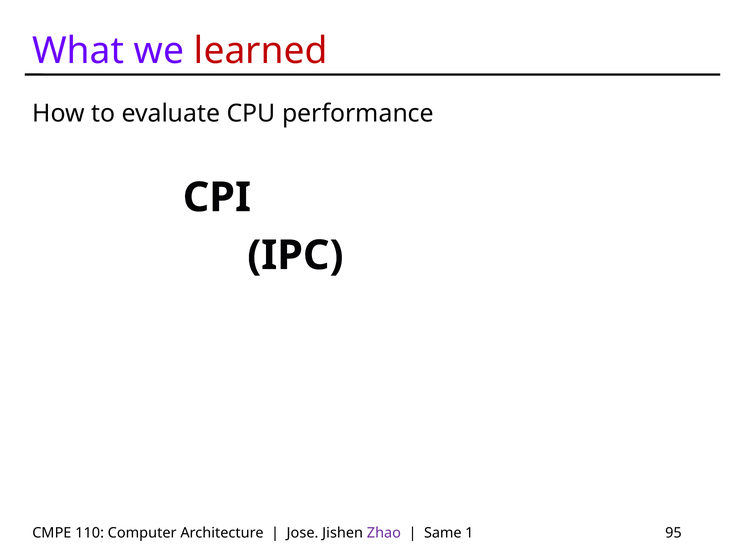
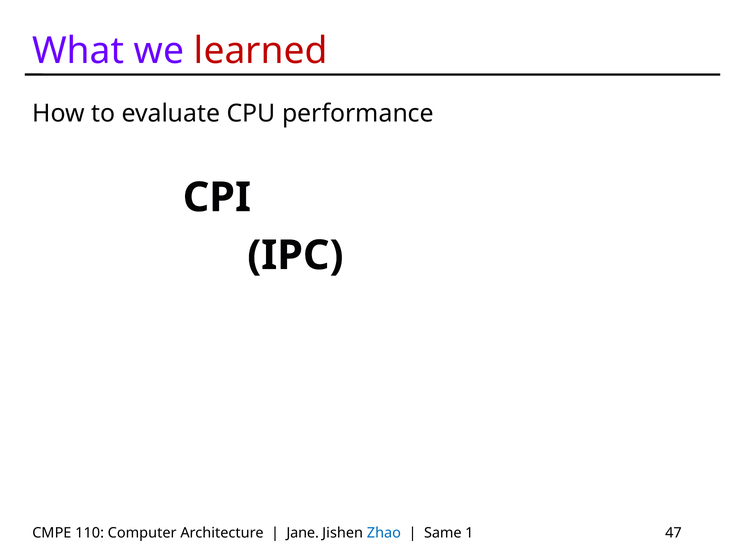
Jose: Jose -> Jane
Zhao colour: purple -> blue
95: 95 -> 47
